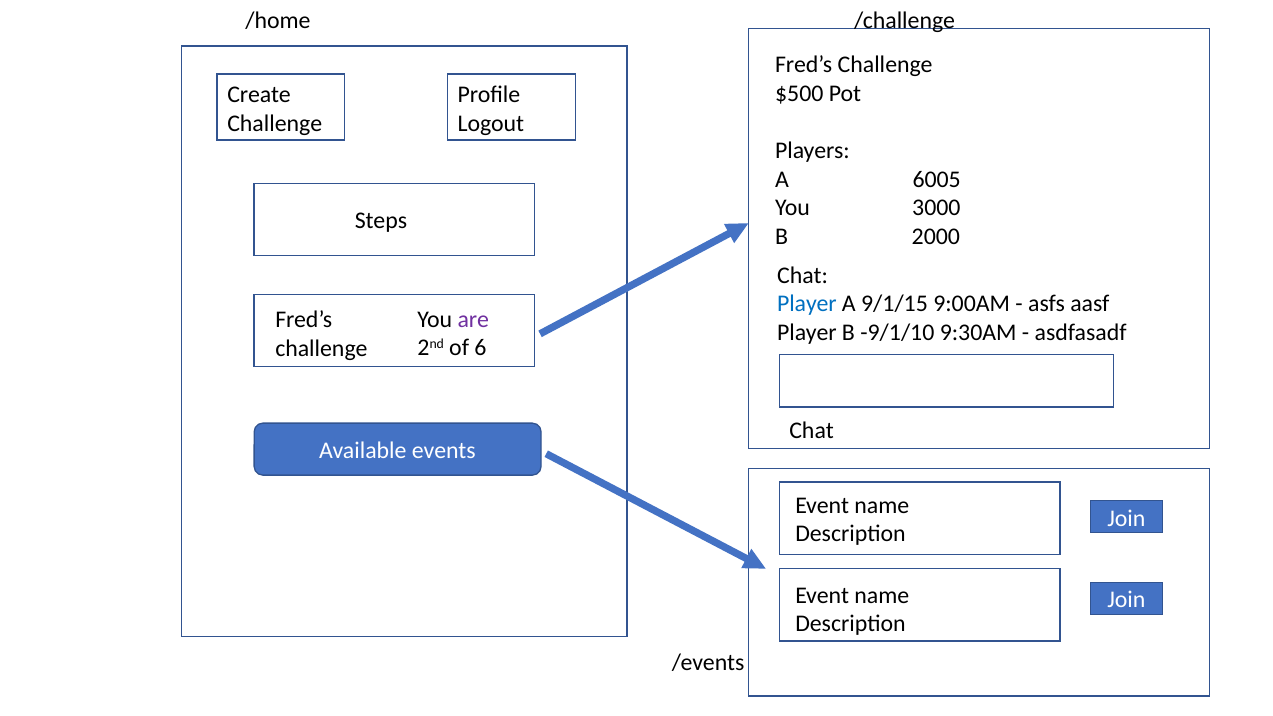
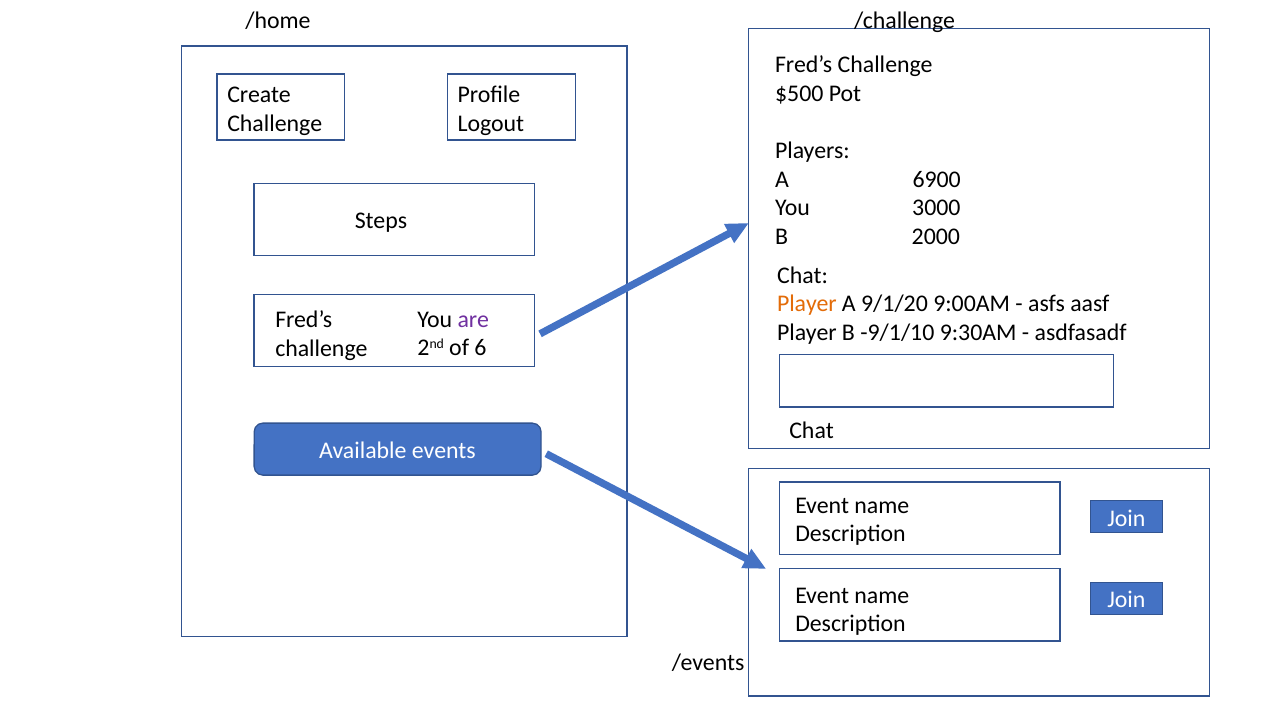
6005: 6005 -> 6900
Player at (807, 304) colour: blue -> orange
9/1/15: 9/1/15 -> 9/1/20
